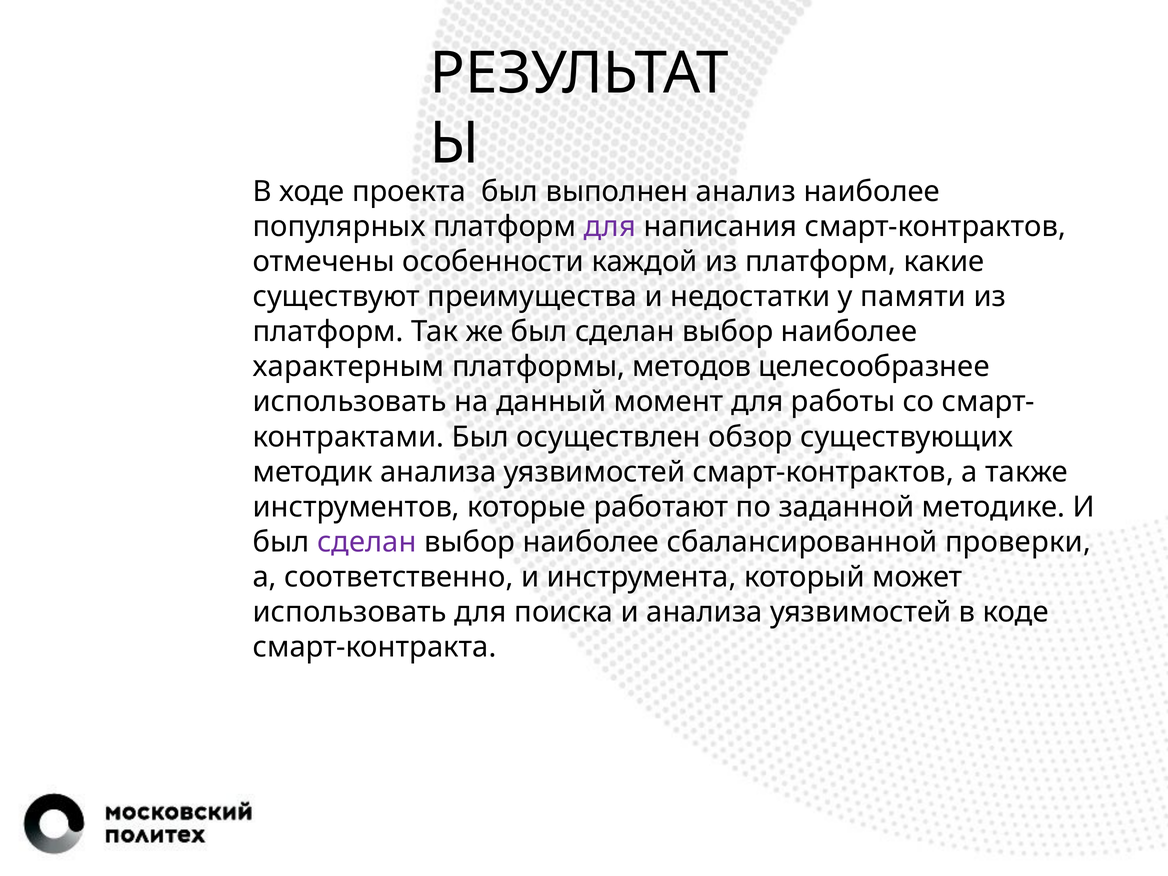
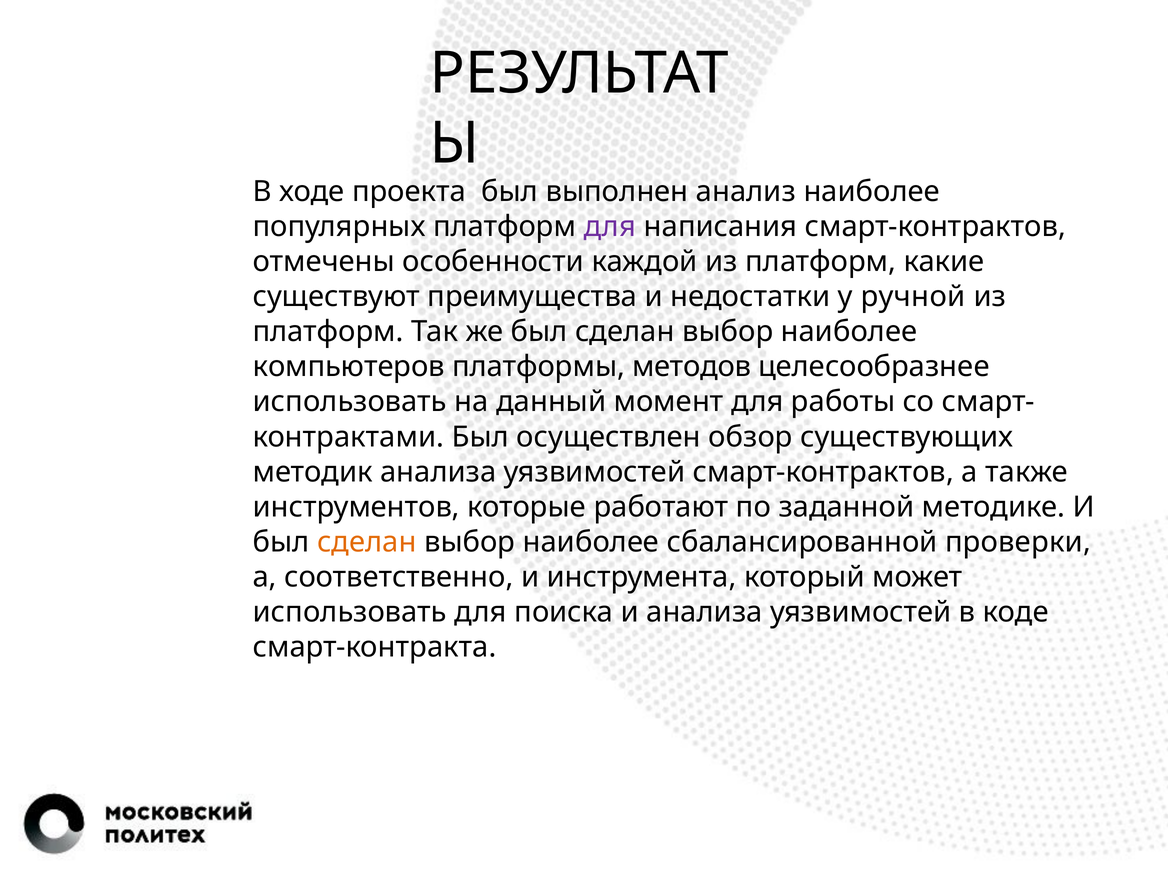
памяти: памяти -> ручной
характерным: характерным -> компьютеров
сделан at (367, 542) colour: purple -> orange
